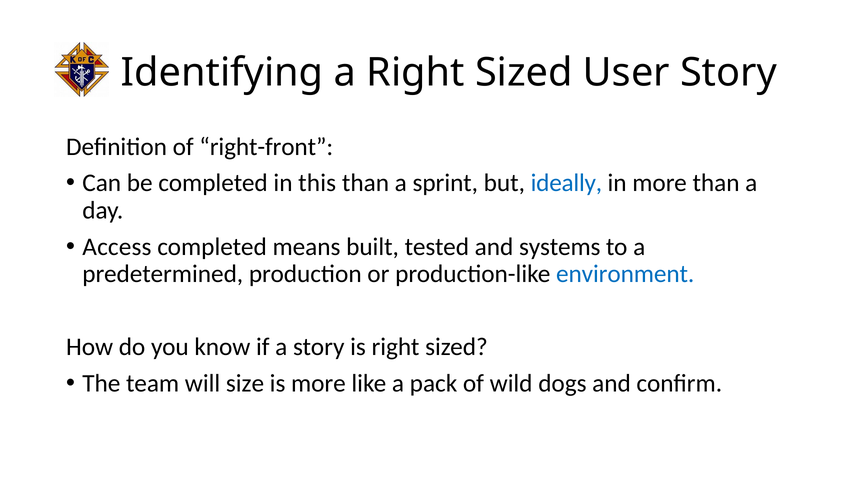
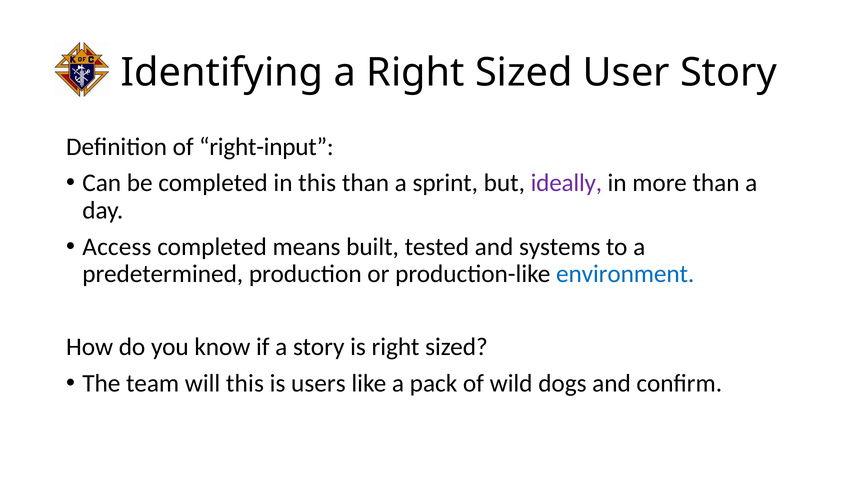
right-front: right-front -> right-input
ideally colour: blue -> purple
will size: size -> this
is more: more -> users
